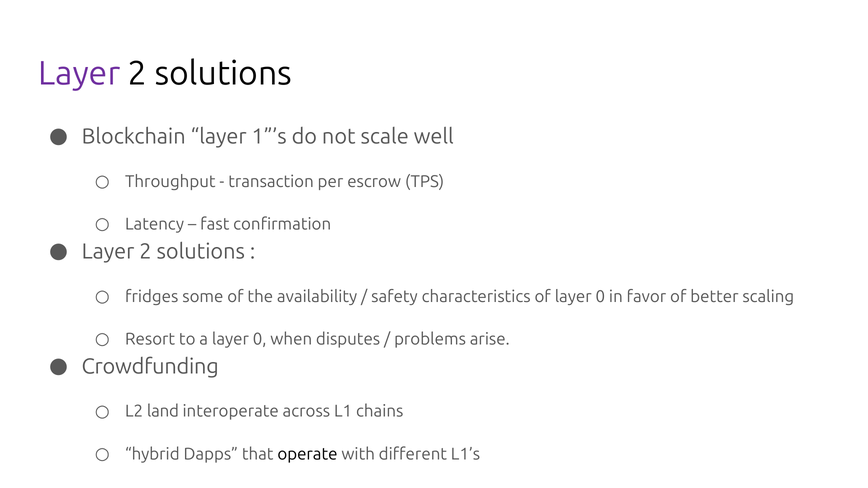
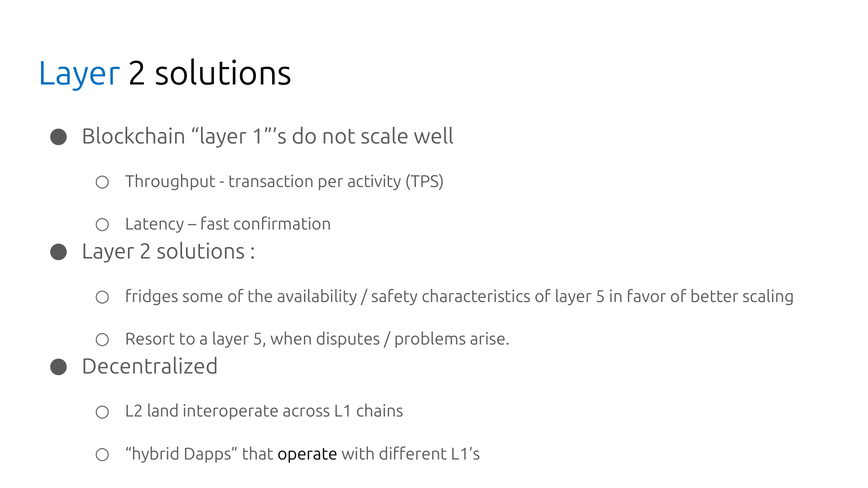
Layer at (79, 74) colour: purple -> blue
escrow: escrow -> activity
of layer 0: 0 -> 5
a layer 0: 0 -> 5
Crowdfunding: Crowdfunding -> Decentralized
